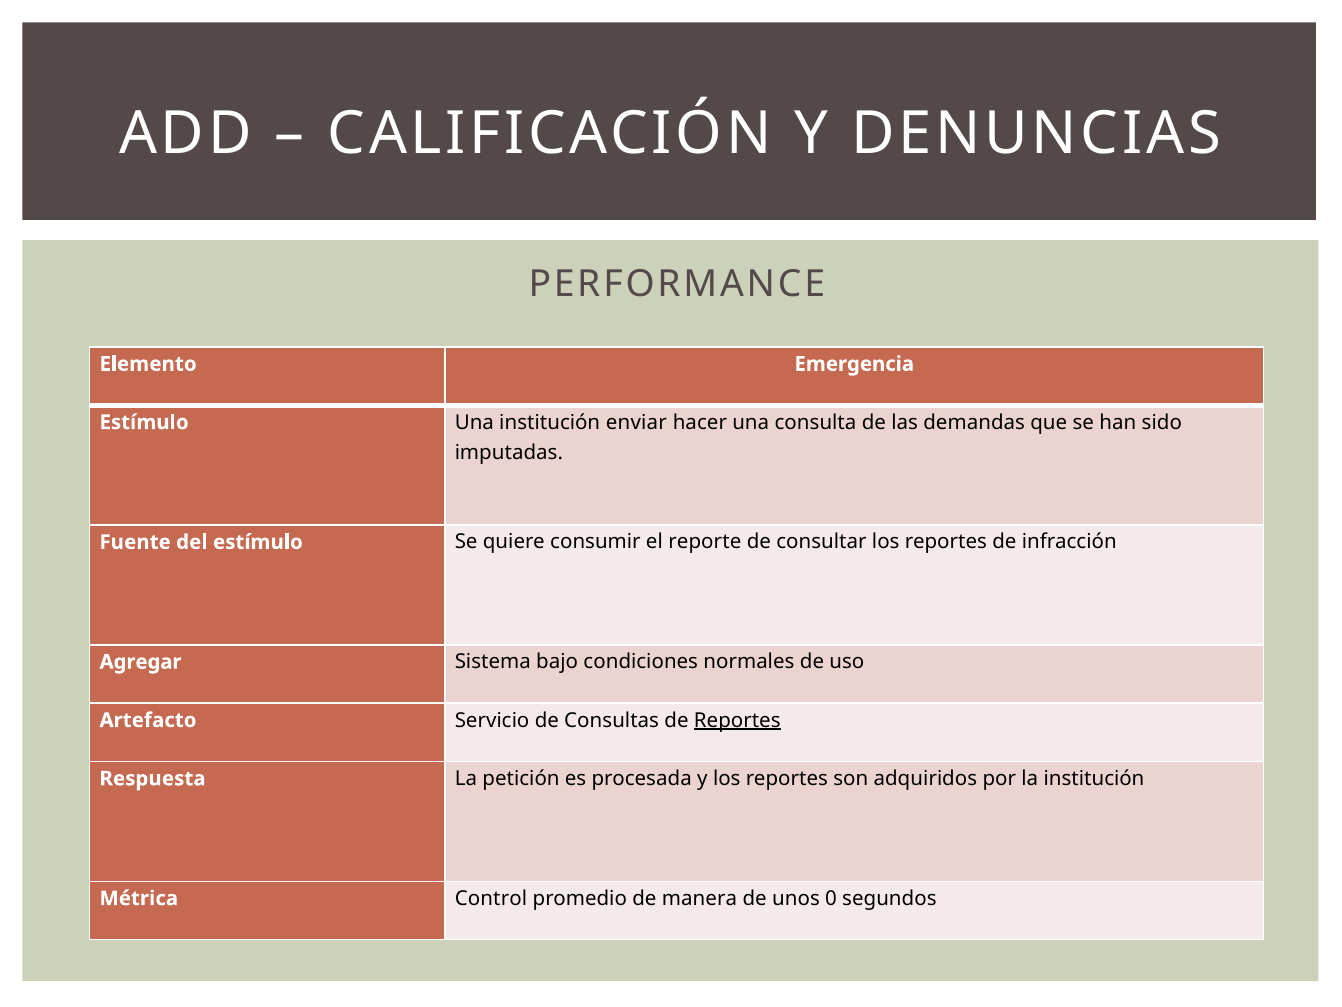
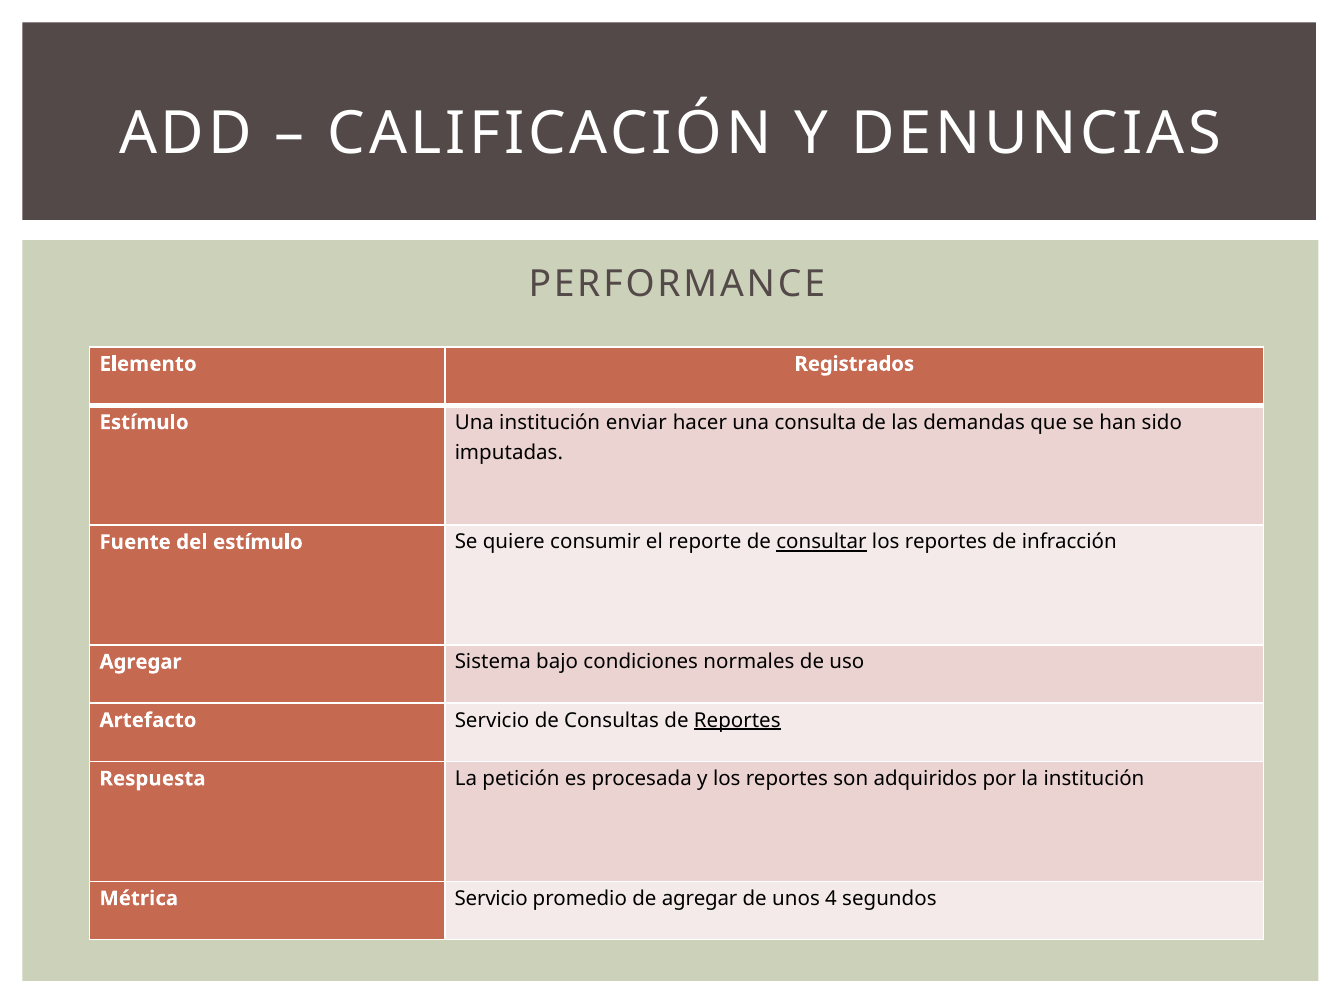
Emergencia: Emergencia -> Registrados
consultar underline: none -> present
Métrica Control: Control -> Servicio
de manera: manera -> agregar
0: 0 -> 4
